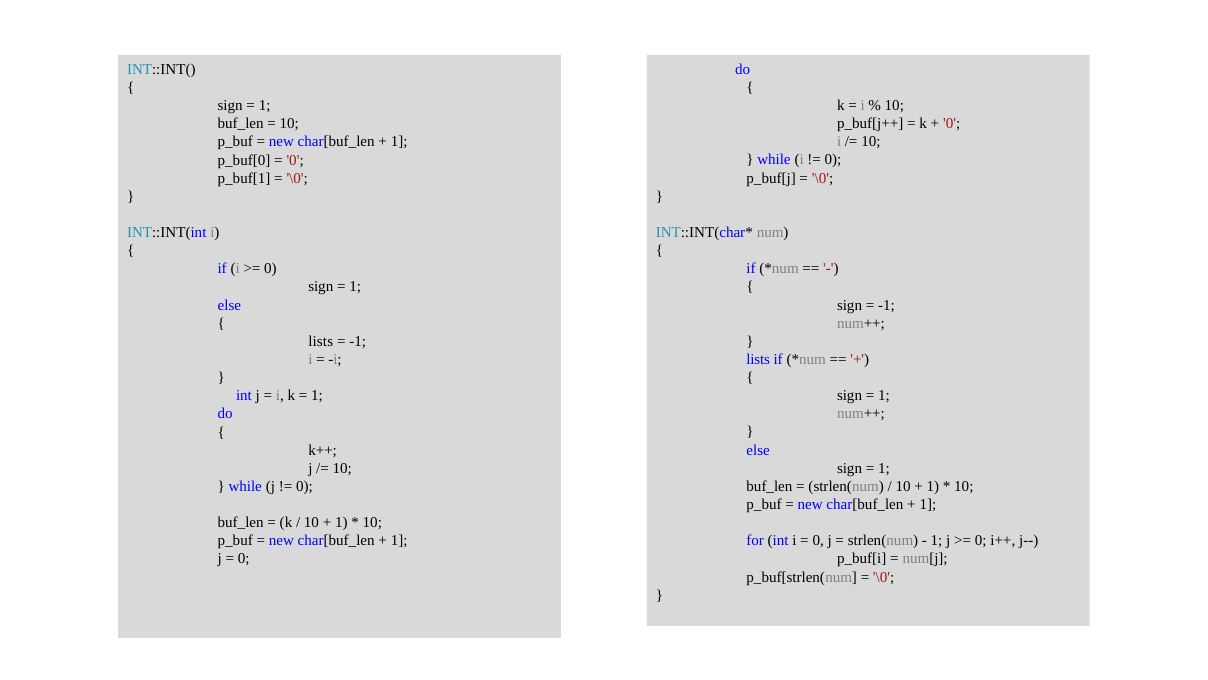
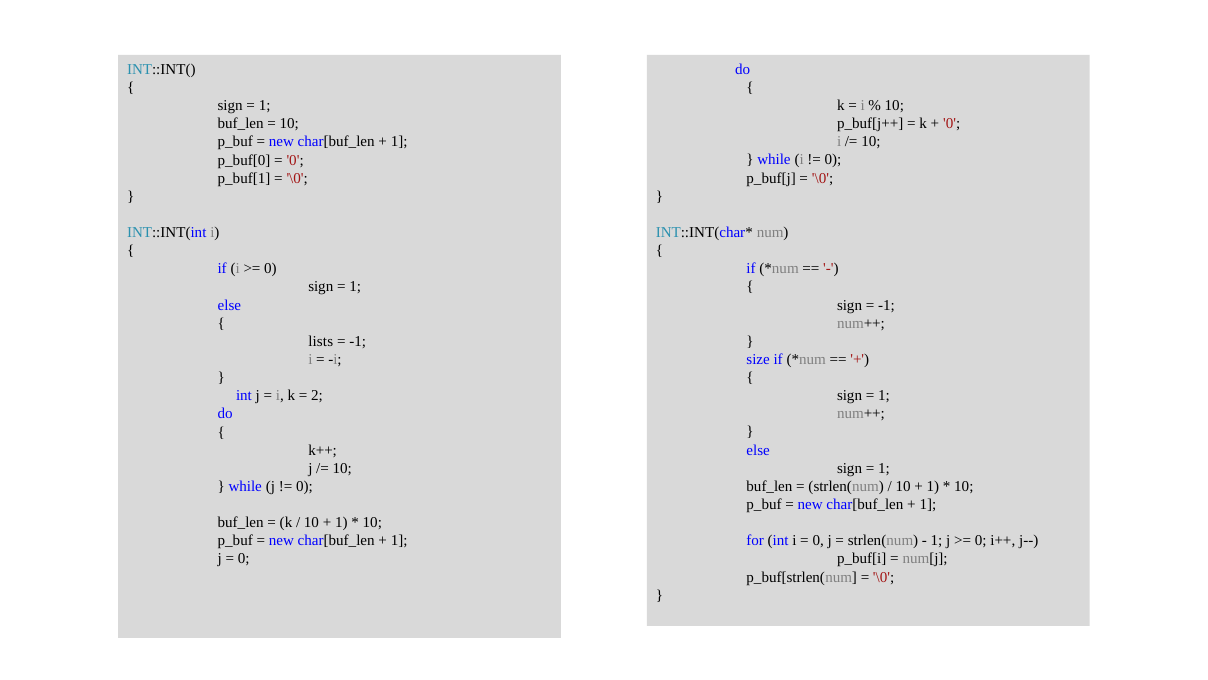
lists at (758, 359): lists -> size
1 at (317, 395): 1 -> 2
